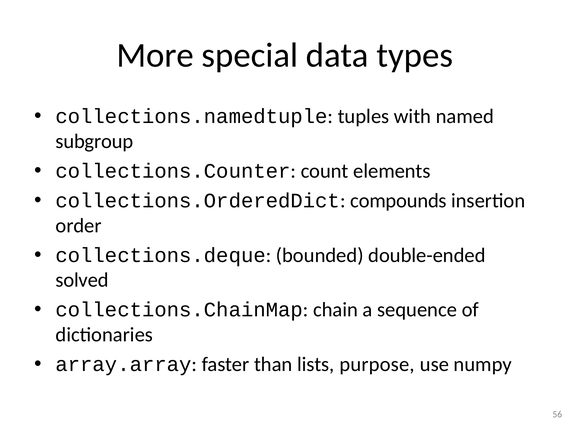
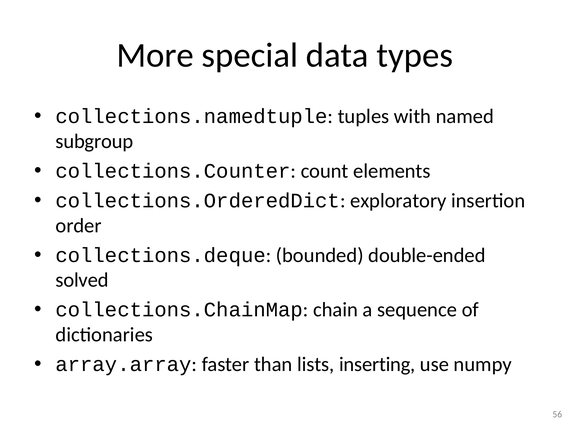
compounds: compounds -> exploratory
purpose: purpose -> inserting
